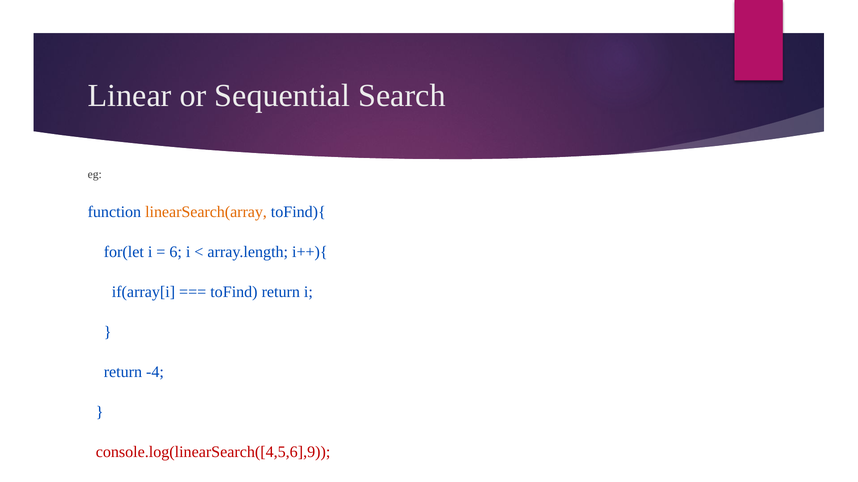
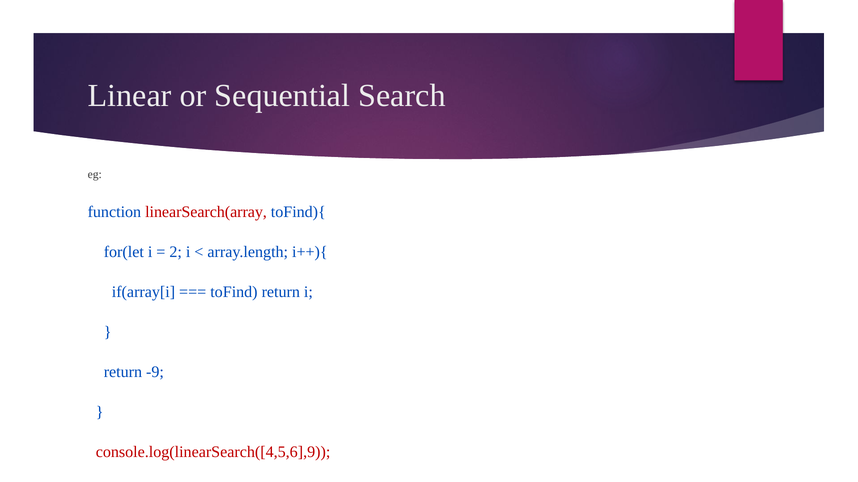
linearSearch(array colour: orange -> red
6: 6 -> 2
-4: -4 -> -9
